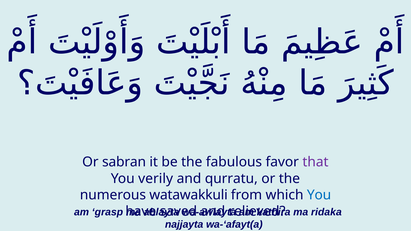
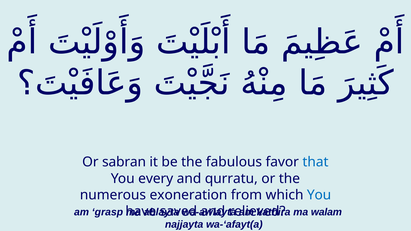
that colour: purple -> blue
verily: verily -> every
watawakkuli: watawakkuli -> exoneration
ridaka: ridaka -> walam
